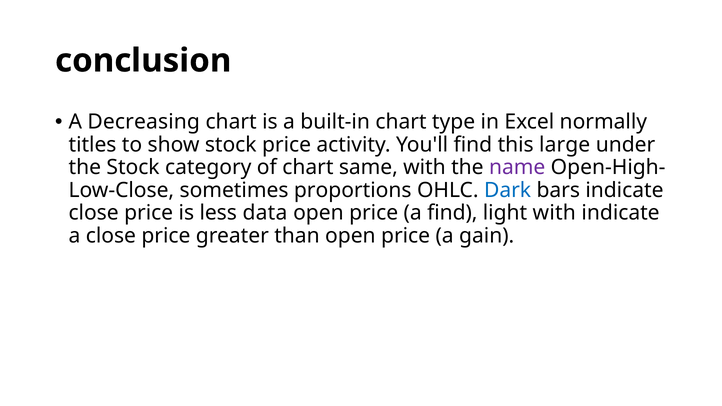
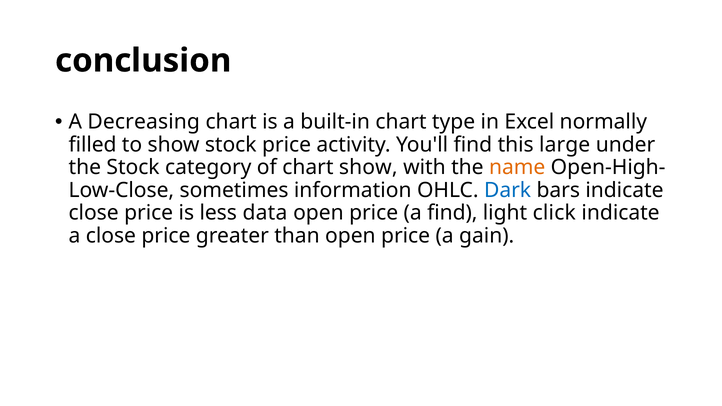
titles: titles -> filled
chart same: same -> show
name colour: purple -> orange
proportions: proportions -> information
light with: with -> click
